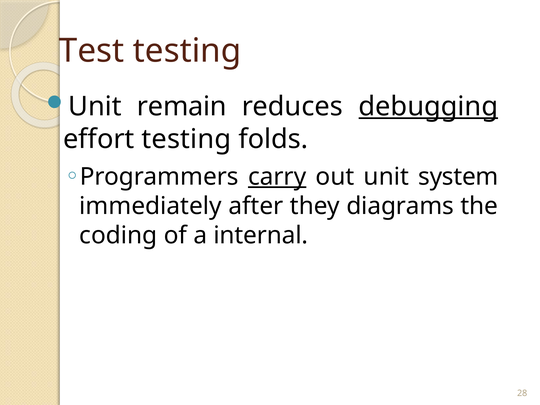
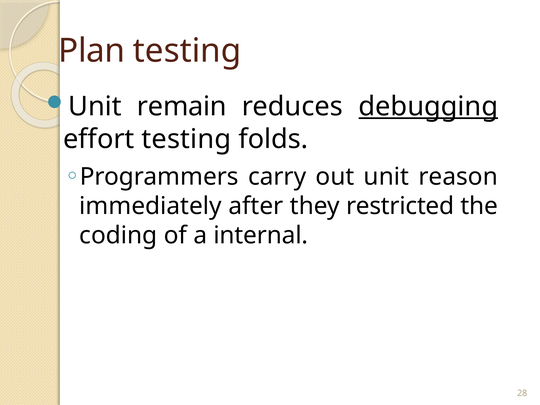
Test: Test -> Plan
carry underline: present -> none
system: system -> reason
diagrams: diagrams -> restricted
